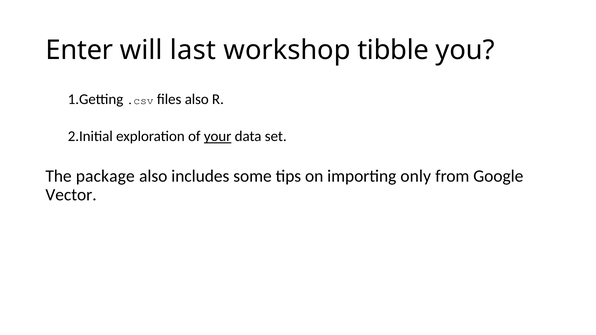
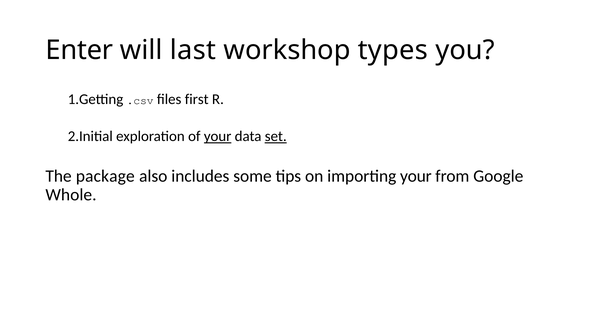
tibble: tibble -> types
files also: also -> first
set underline: none -> present
importing only: only -> your
Vector: Vector -> Whole
